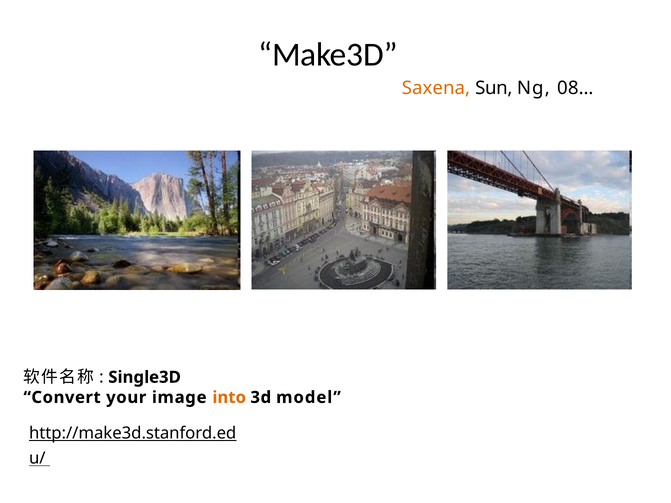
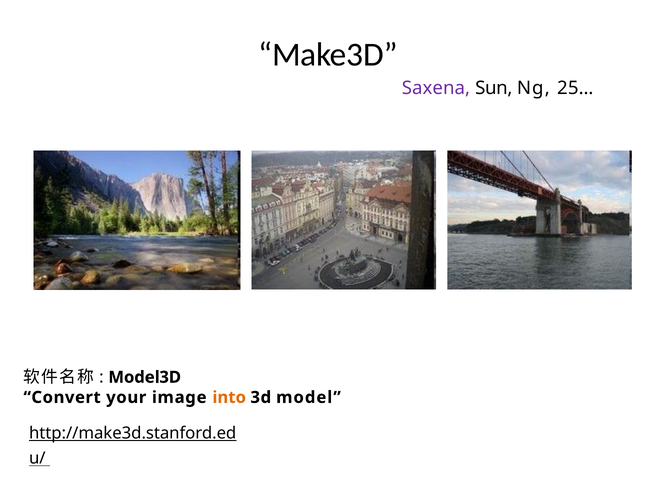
Saxena colour: orange -> purple
08…: 08… -> 25…
Single3D: Single3D -> Model3D
